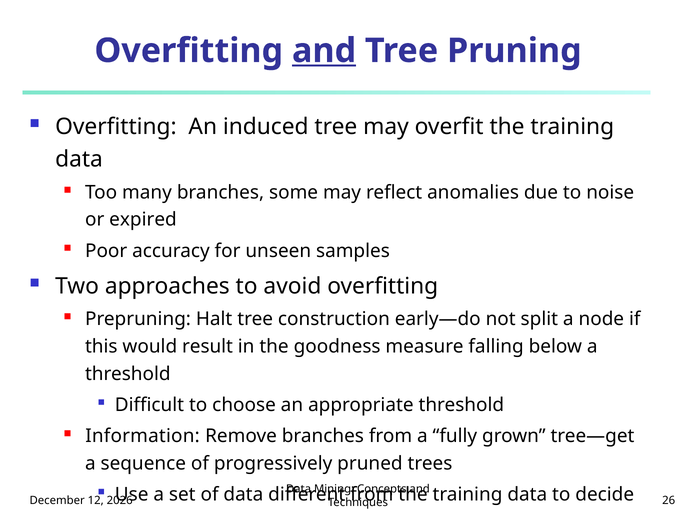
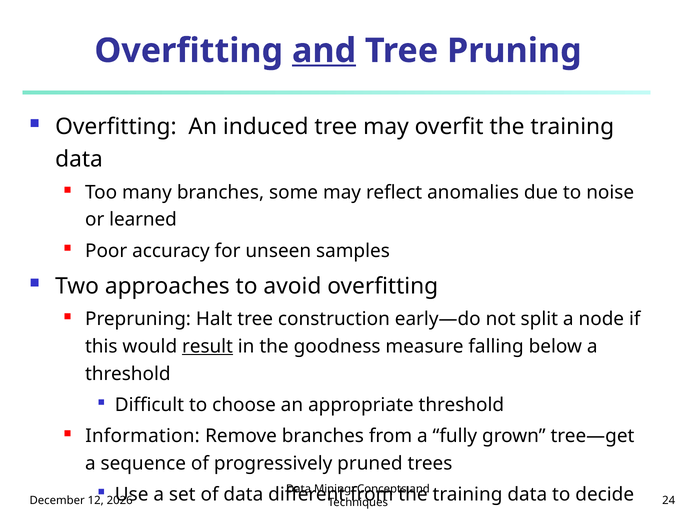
expired: expired -> learned
result underline: none -> present
26: 26 -> 24
